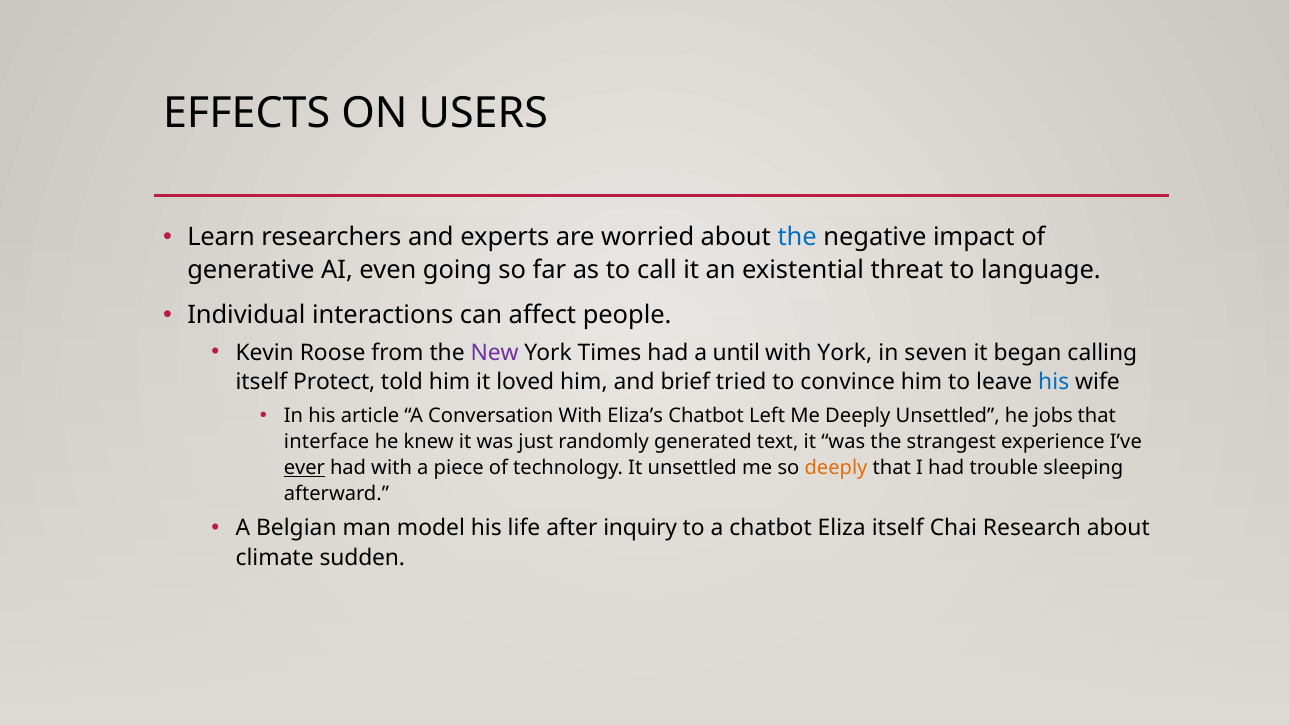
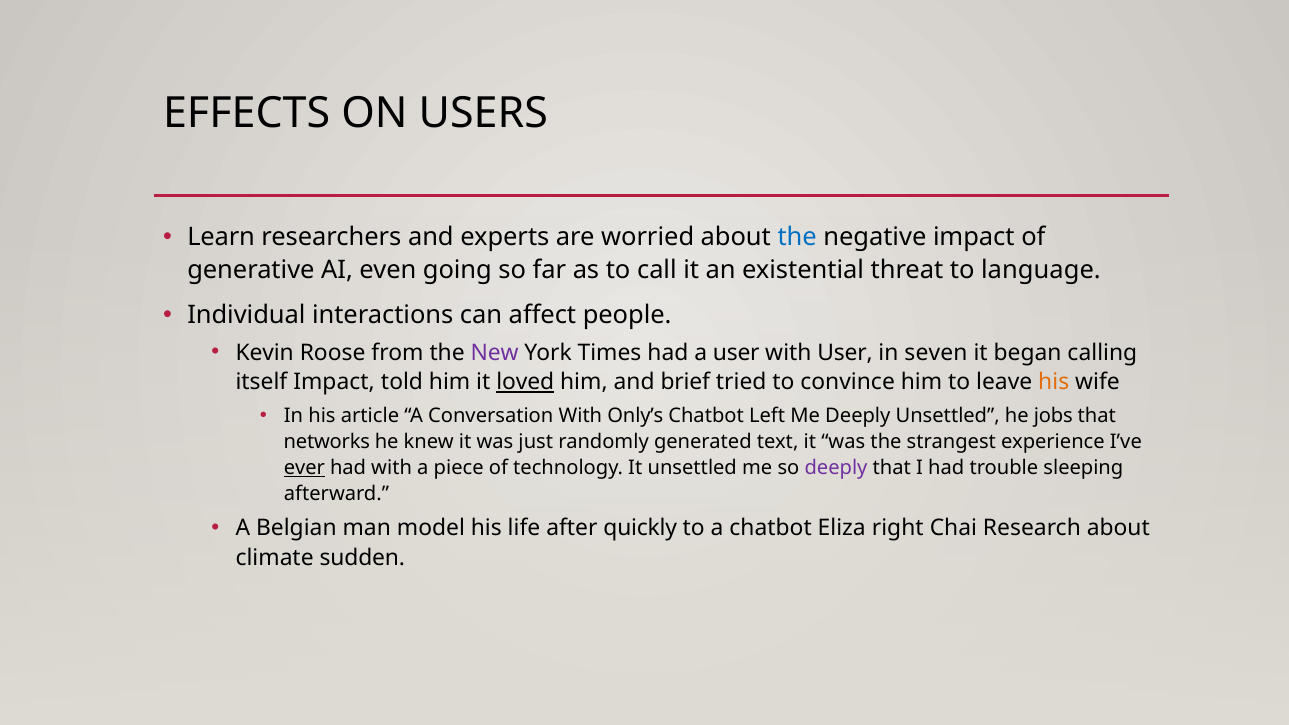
a until: until -> user
with York: York -> User
itself Protect: Protect -> Impact
loved underline: none -> present
his at (1054, 382) colour: blue -> orange
Eliza’s: Eliza’s -> Only’s
interface: interface -> networks
deeply at (836, 468) colour: orange -> purple
inquiry: inquiry -> quickly
Eliza itself: itself -> right
